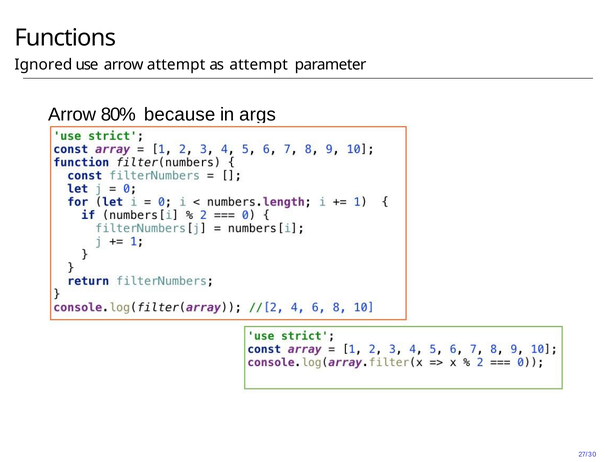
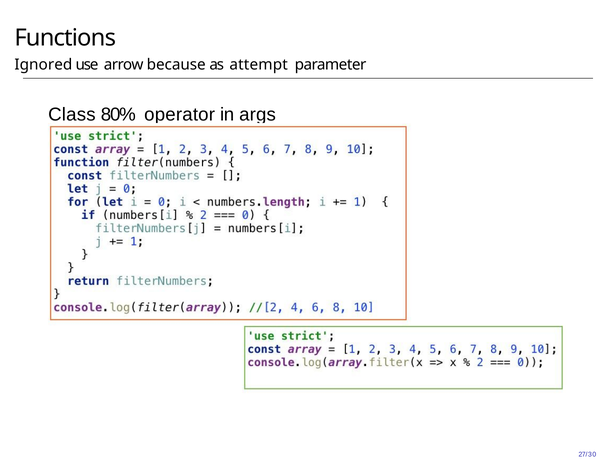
arrow attempt: attempt -> because
Arrow at (72, 115): Arrow -> Class
because: because -> operator
